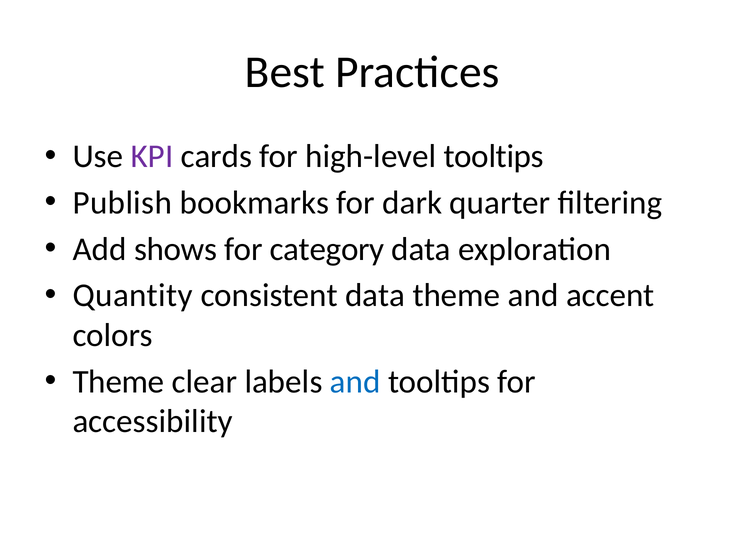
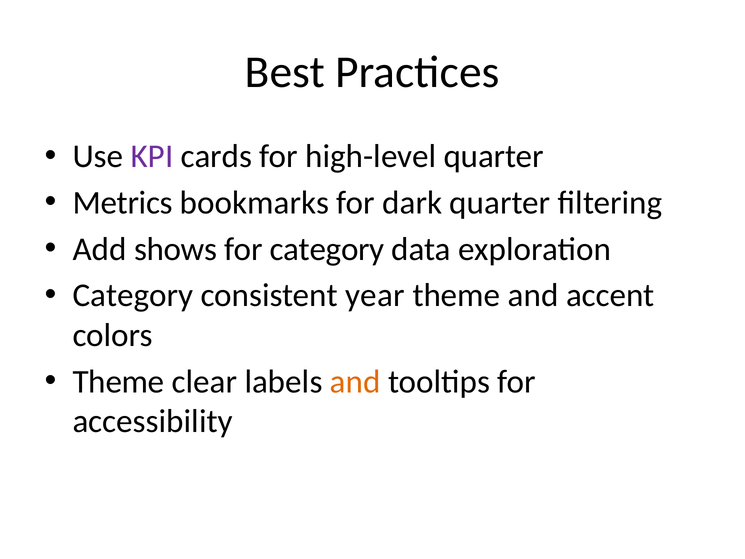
high-level tooltips: tooltips -> quarter
Publish: Publish -> Metrics
Quantity at (133, 295): Quantity -> Category
consistent data: data -> year
and at (355, 382) colour: blue -> orange
